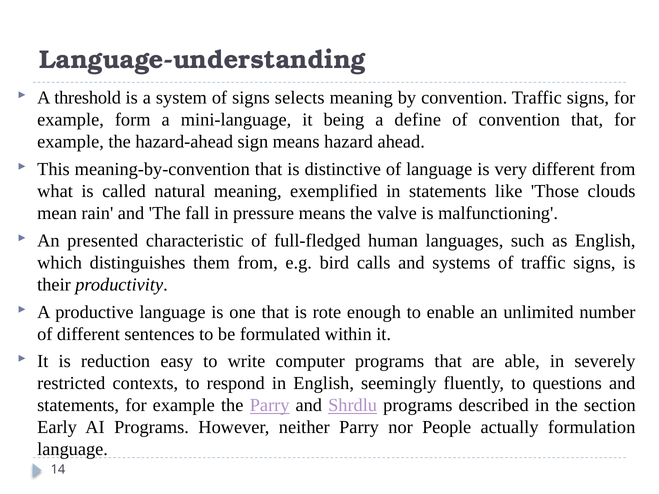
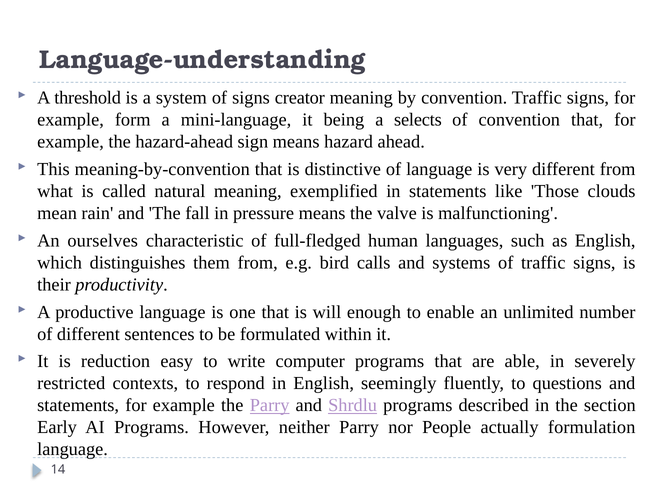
selects: selects -> creator
define: define -> selects
presented: presented -> ourselves
rote: rote -> will
